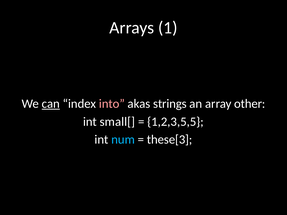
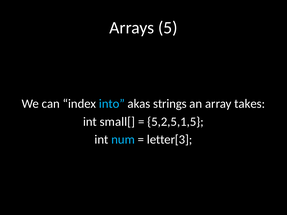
1: 1 -> 5
can underline: present -> none
into colour: pink -> light blue
other: other -> takes
1,2,3,5,5: 1,2,3,5,5 -> 5,2,5,1,5
these[3: these[3 -> letter[3
